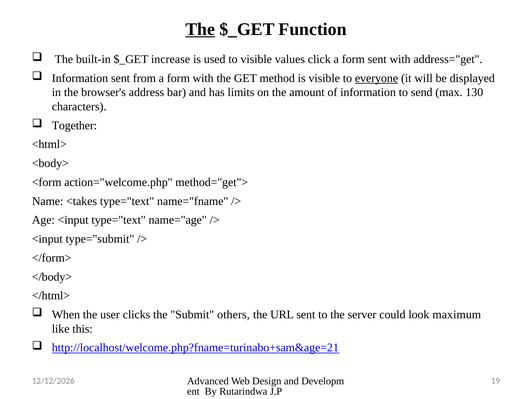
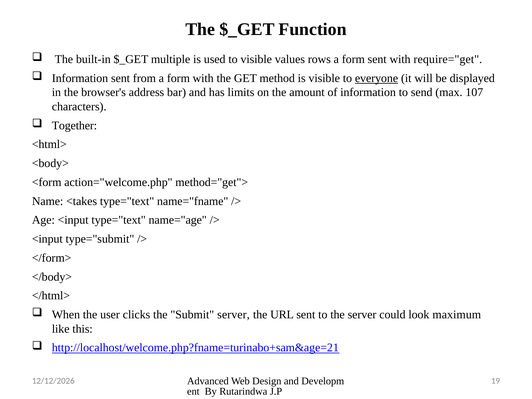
The at (200, 29) underline: present -> none
increase: increase -> multiple
click: click -> rows
address="get: address="get -> require="get
130: 130 -> 107
Submit others: others -> server
